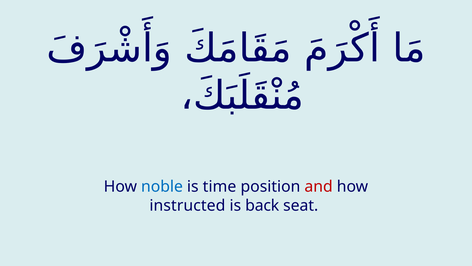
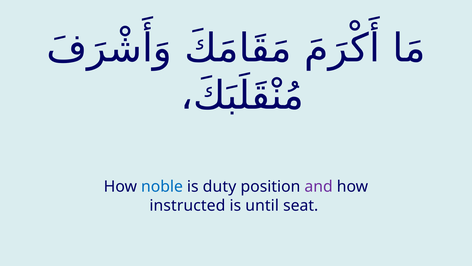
time: time -> duty
and colour: red -> purple
back: back -> until
